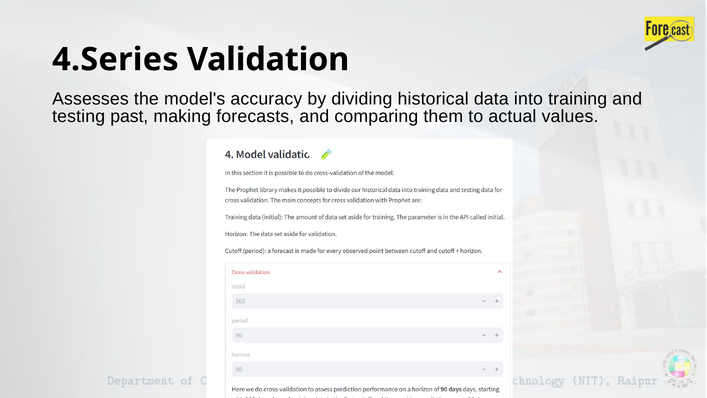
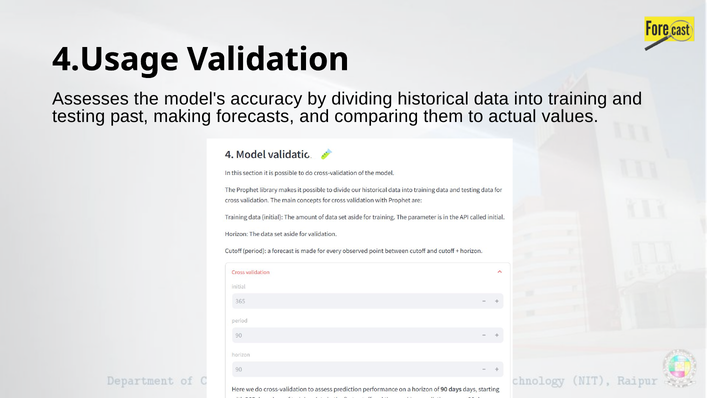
4.Series: 4.Series -> 4.Usage
